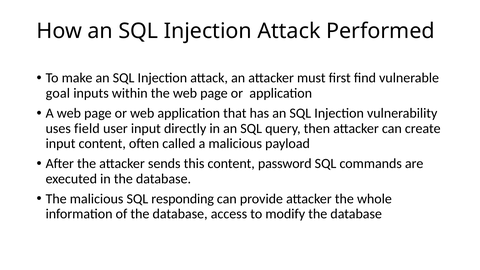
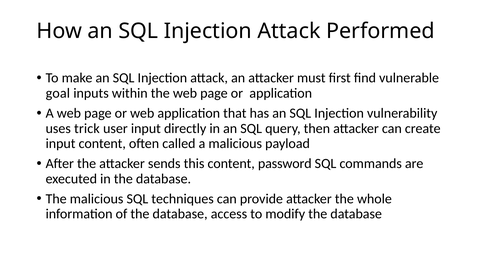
field: field -> trick
responding: responding -> techniques
